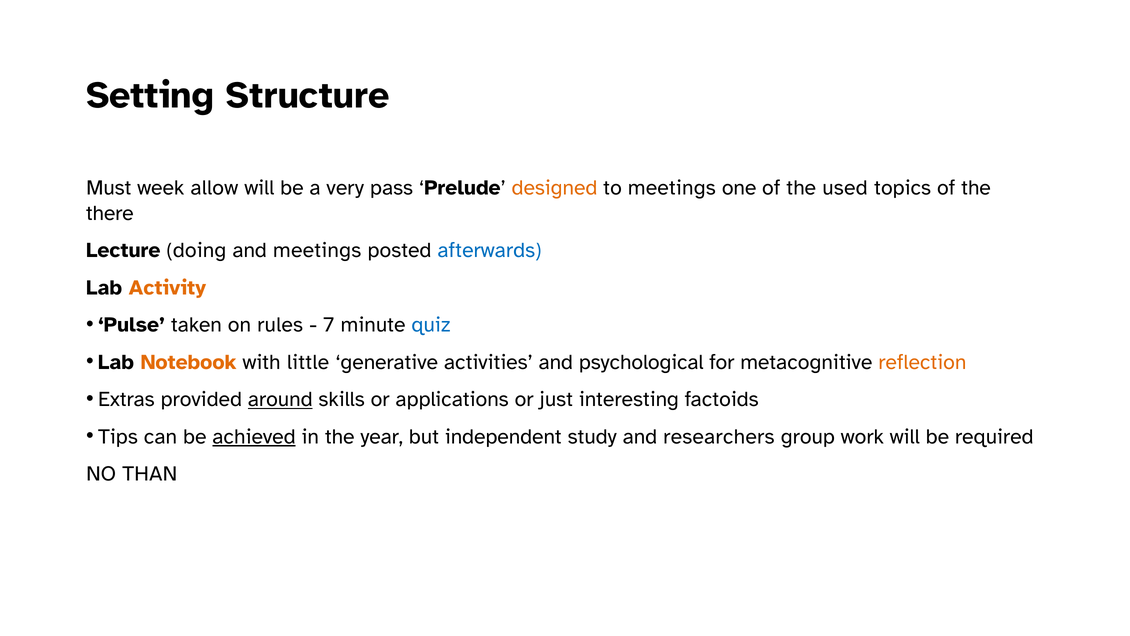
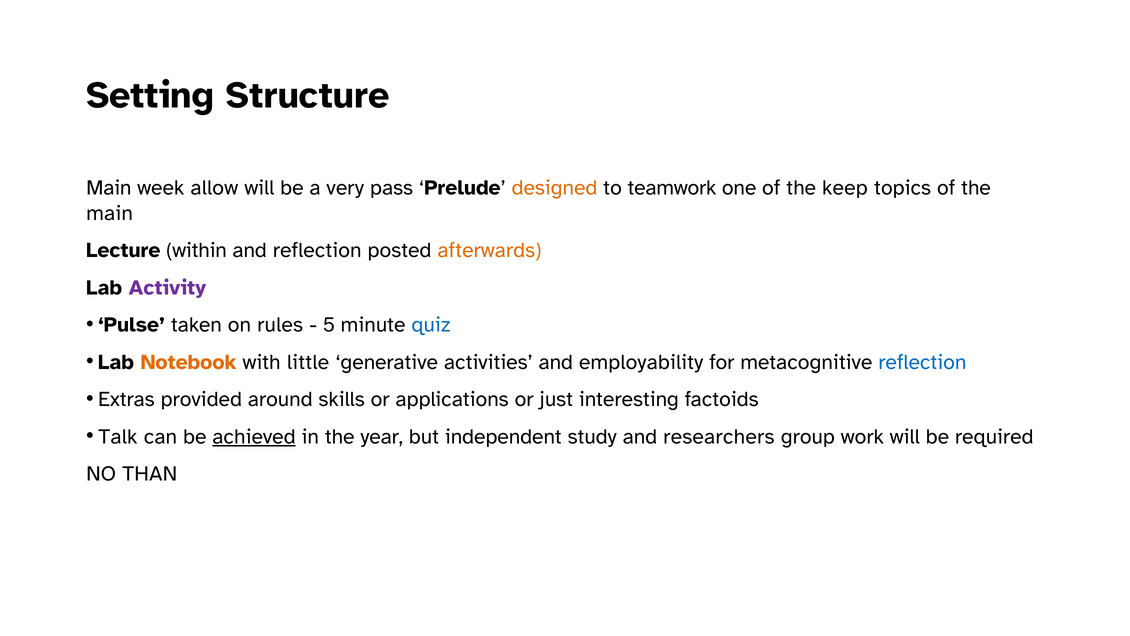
Must at (109, 188): Must -> Main
to meetings: meetings -> teamwork
used: used -> keep
there at (110, 213): there -> main
doing: doing -> within
and meetings: meetings -> reflection
afterwards colour: blue -> orange
Activity colour: orange -> purple
7: 7 -> 5
psychological: psychological -> employability
reflection at (922, 362) colour: orange -> blue
around underline: present -> none
Tips: Tips -> Talk
